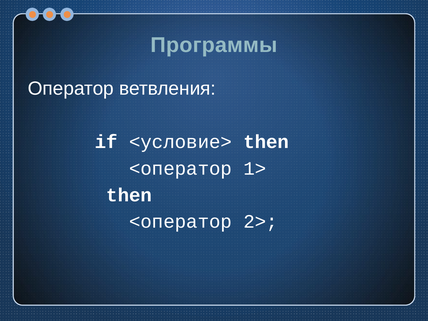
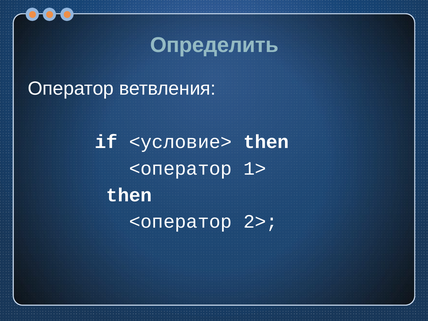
Программы: Программы -> Определить
